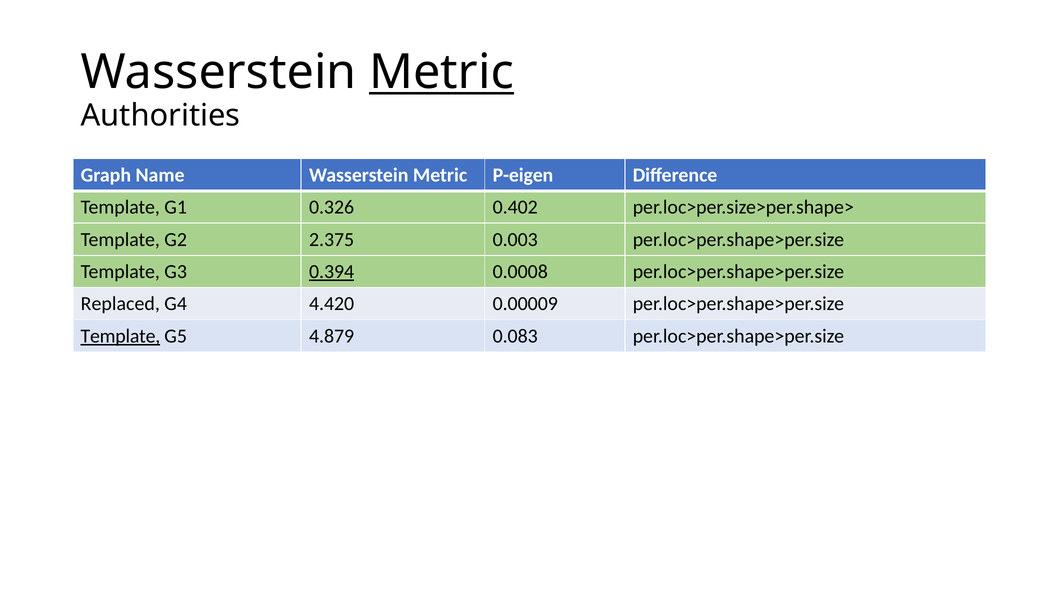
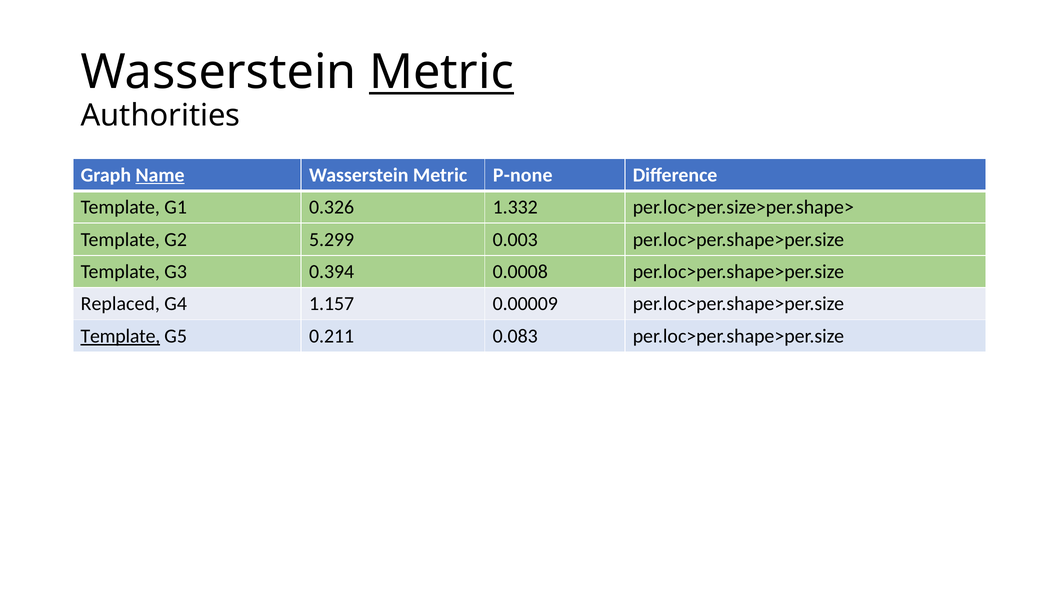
Name underline: none -> present
P-eigen: P-eigen -> P-none
0.402: 0.402 -> 1.332
2.375: 2.375 -> 5.299
0.394 underline: present -> none
4.420: 4.420 -> 1.157
4.879: 4.879 -> 0.211
